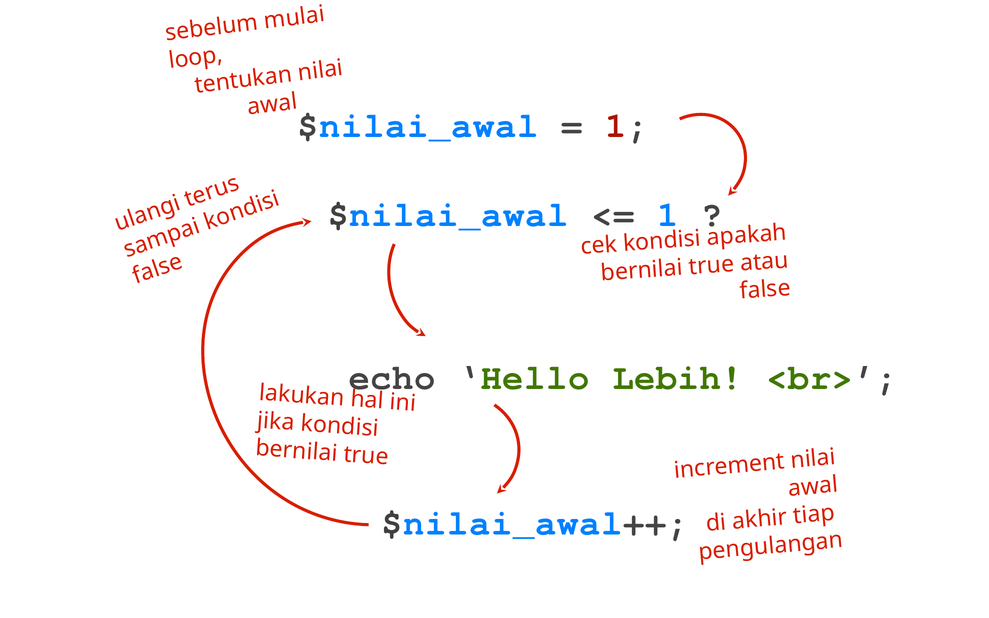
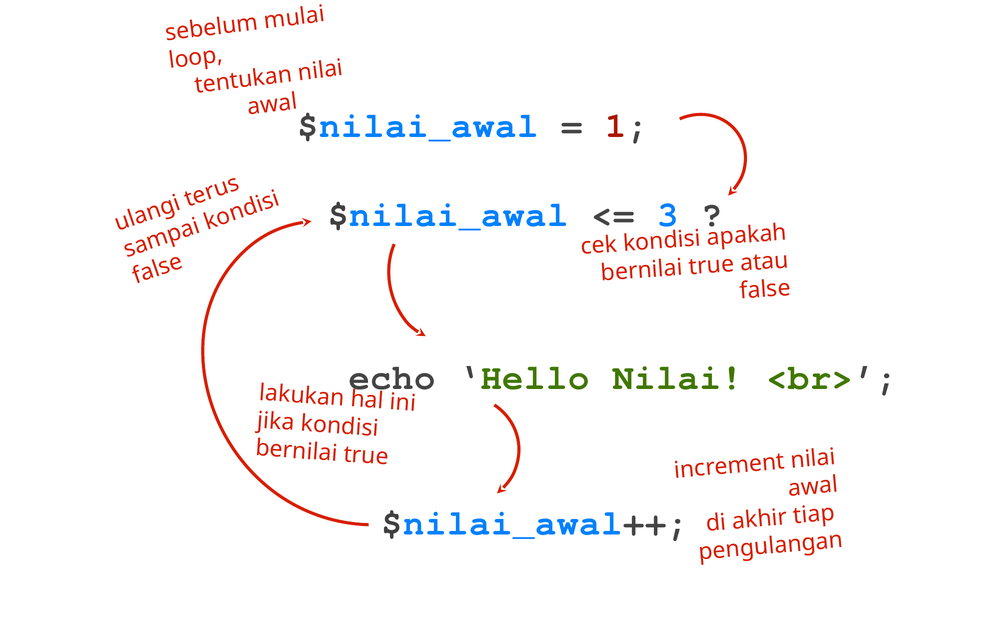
1 at (668, 214): 1 -> 3
Hello Lebih: Lebih -> Nilai
